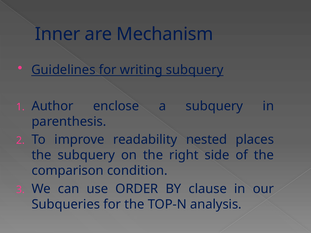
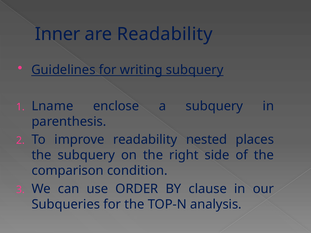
are Mechanism: Mechanism -> Readability
Author: Author -> Lname
